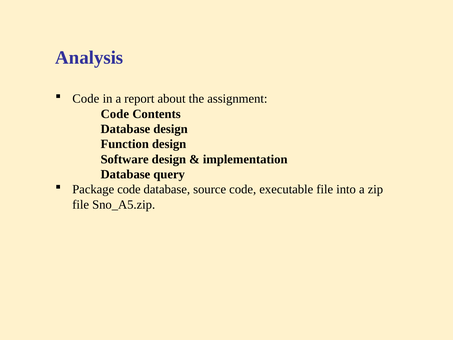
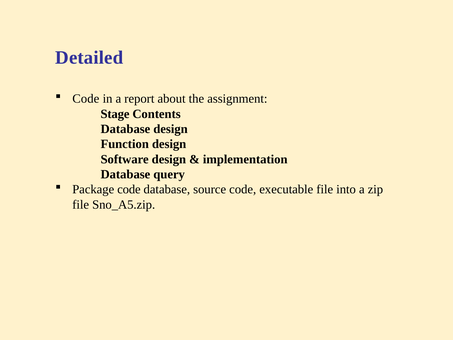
Analysis: Analysis -> Detailed
Code at (115, 114): Code -> Stage
